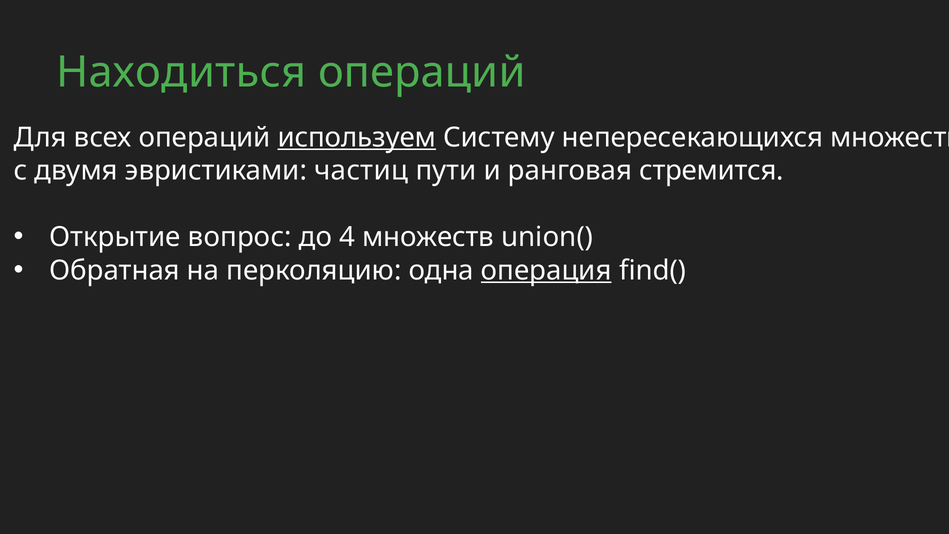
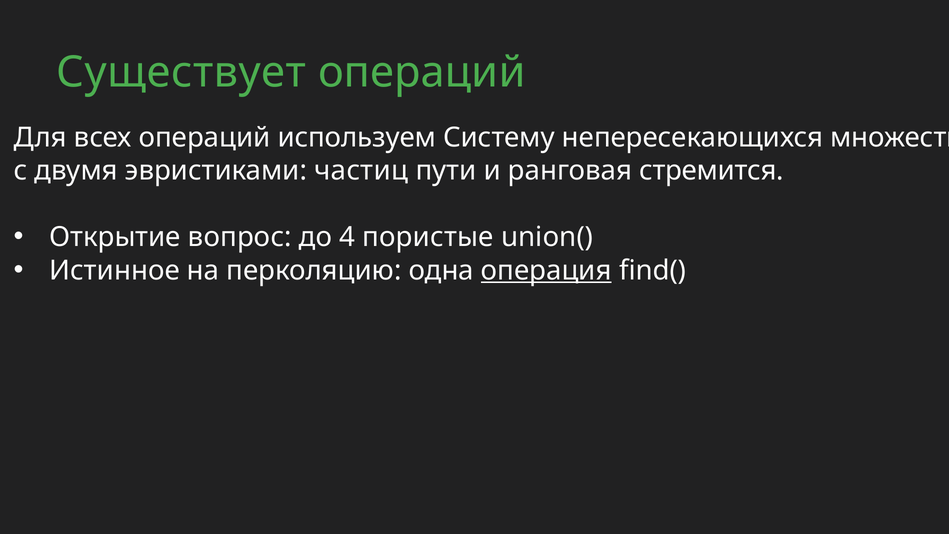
Находиться: Находиться -> Существует
используем underline: present -> none
4 множеств: множеств -> пористые
Обратная: Обратная -> Истинное
